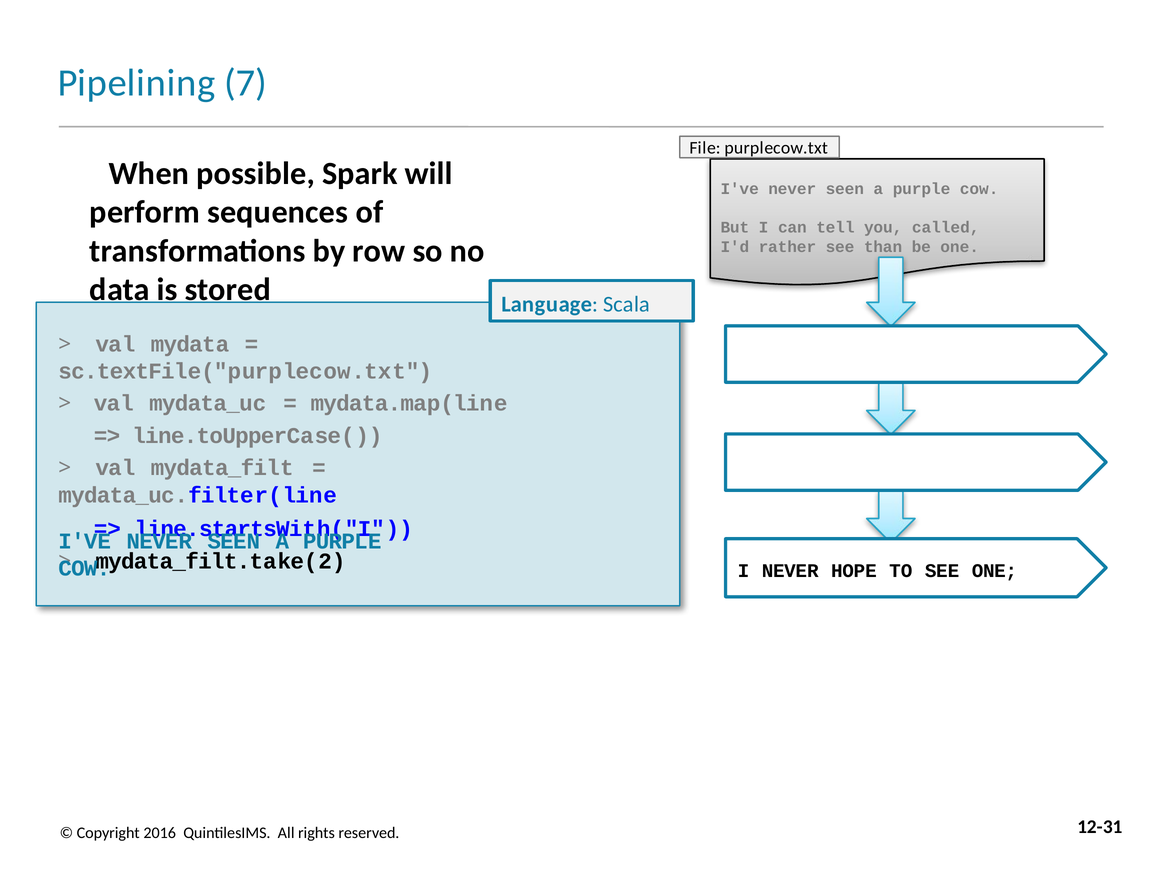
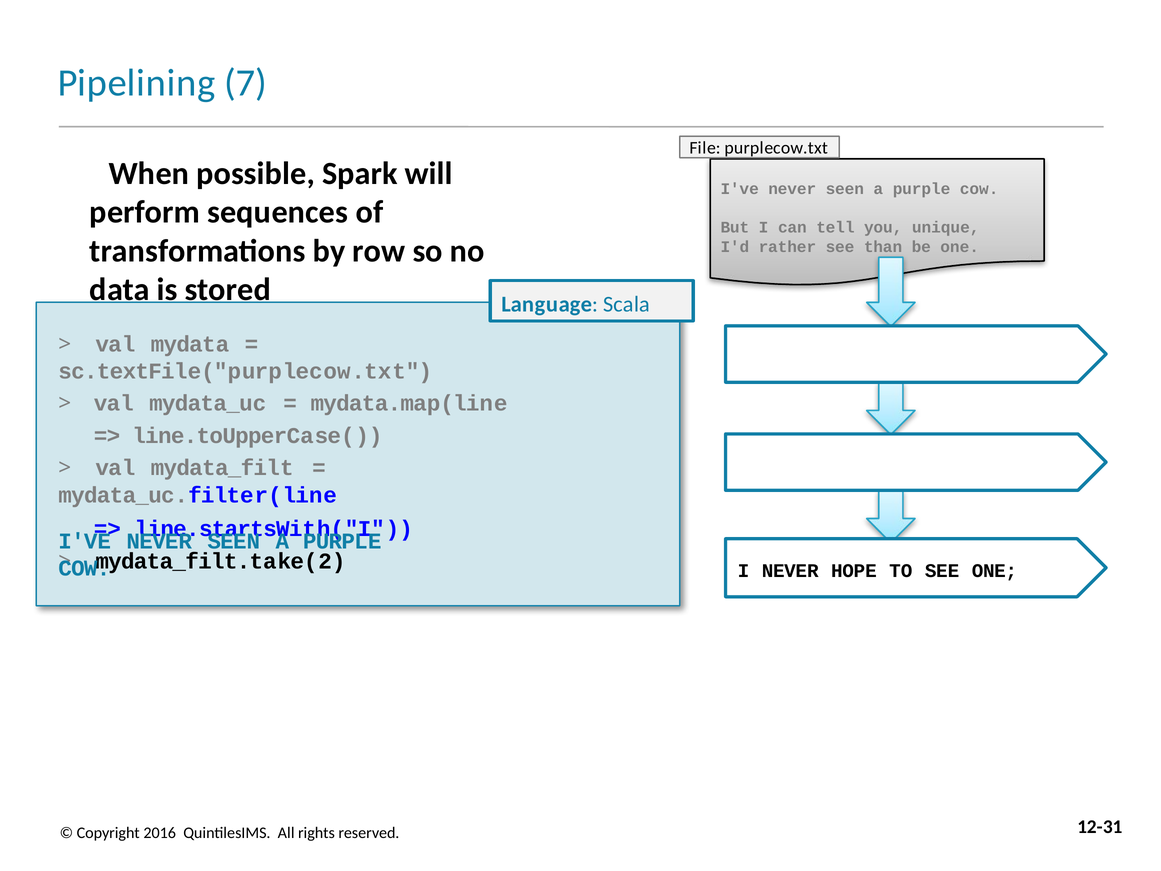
called: called -> unique
